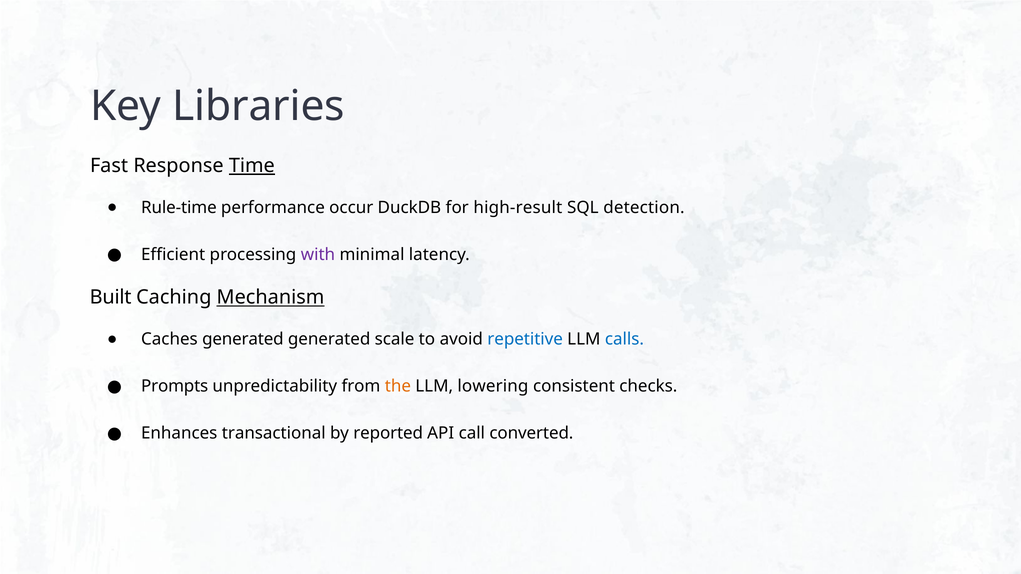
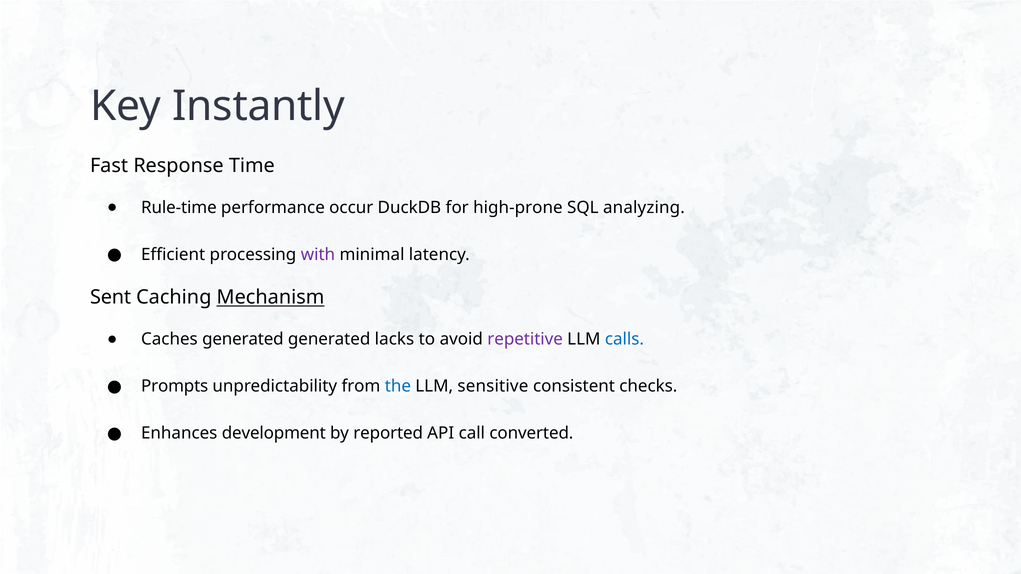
Libraries: Libraries -> Instantly
Time underline: present -> none
high-result: high-result -> high-prone
detection: detection -> analyzing
Built: Built -> Sent
scale: scale -> lacks
repetitive colour: blue -> purple
the colour: orange -> blue
lowering: lowering -> sensitive
transactional: transactional -> development
